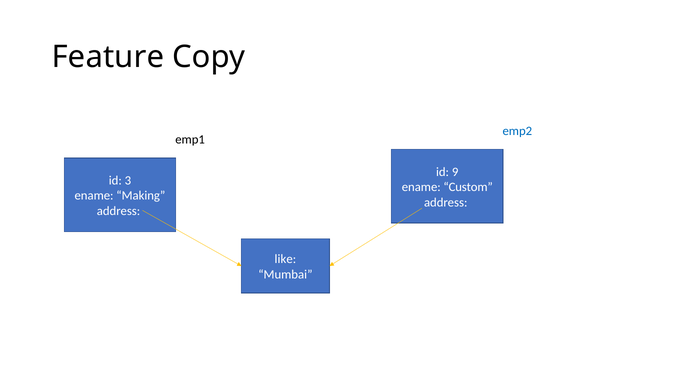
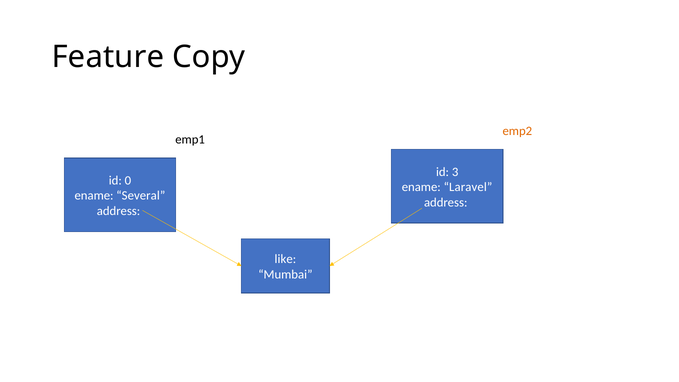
emp2 colour: blue -> orange
9: 9 -> 3
3: 3 -> 0
Custom: Custom -> Laravel
Making: Making -> Several
